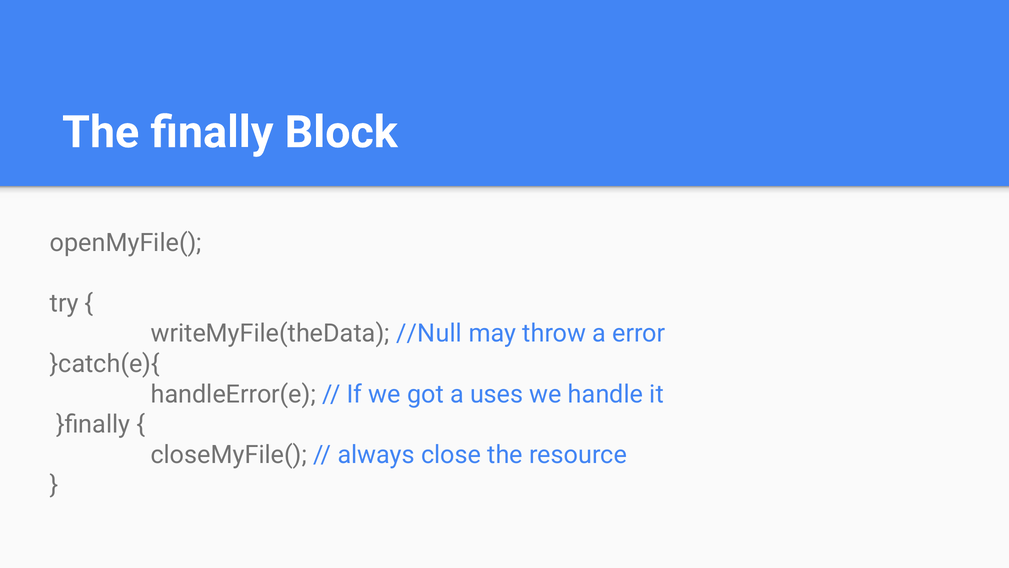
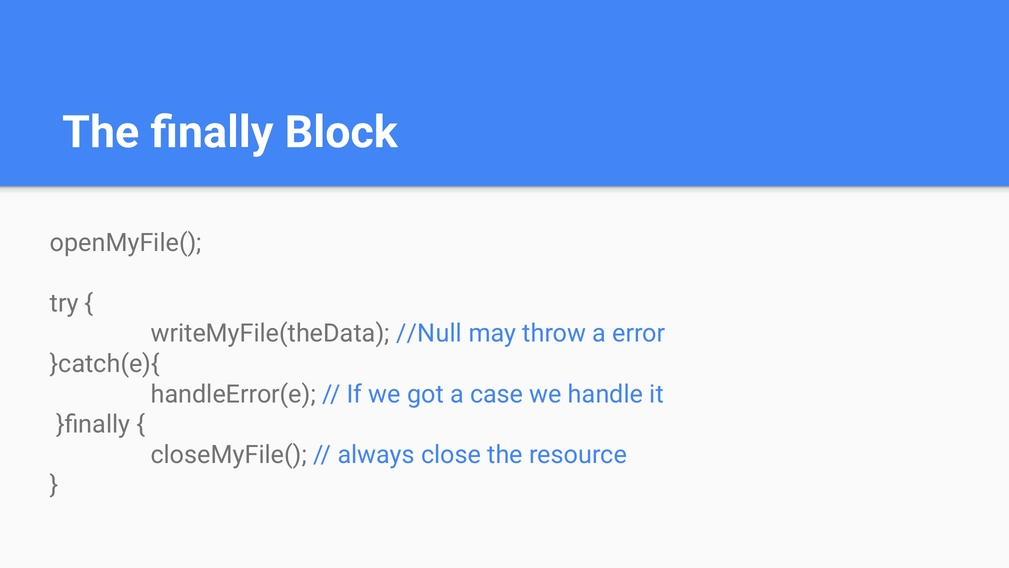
uses: uses -> case
